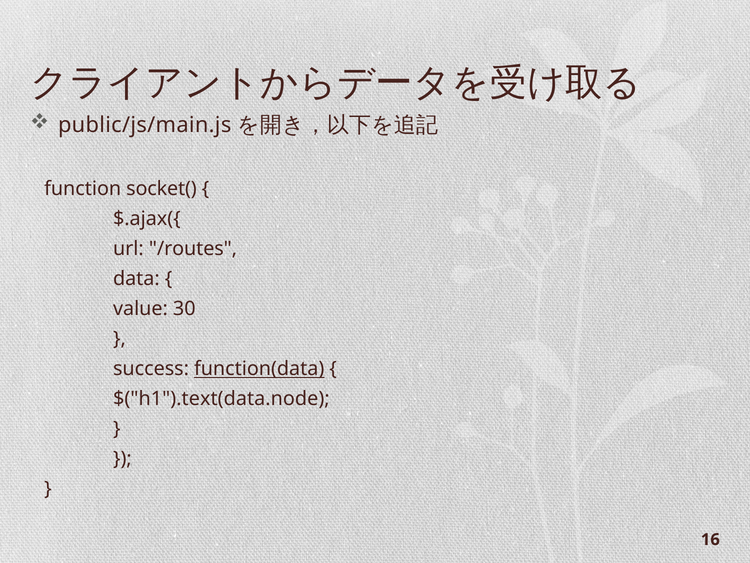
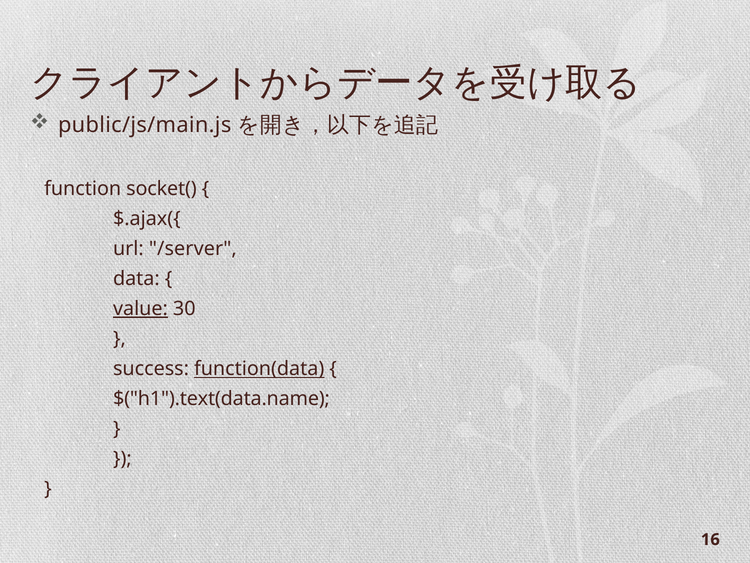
/routes: /routes -> /server
value underline: none -> present
$("h1").text(data.node: $("h1").text(data.node -> $("h1").text(data.name
